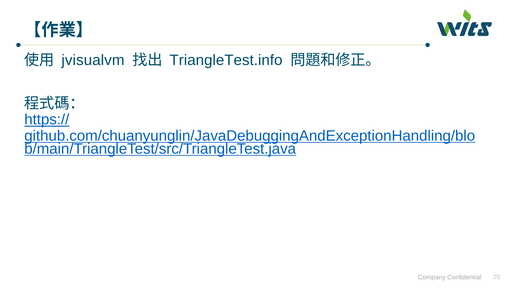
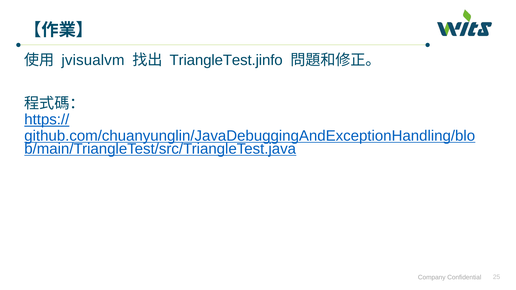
TriangleTest.info: TriangleTest.info -> TriangleTest.jinfo
